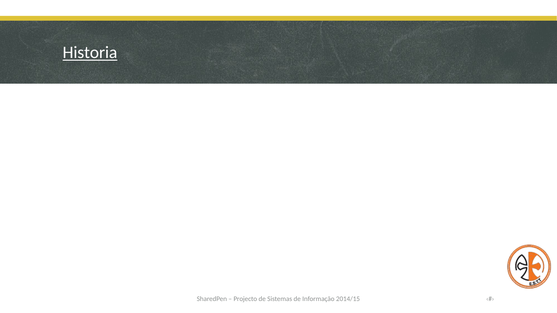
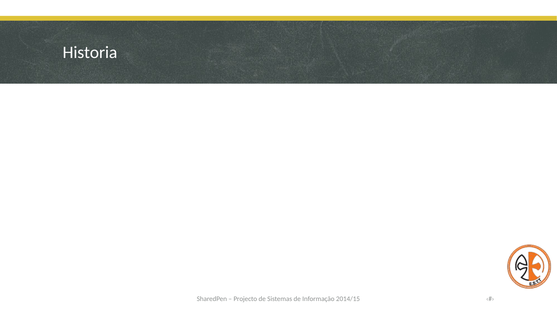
Historia underline: present -> none
